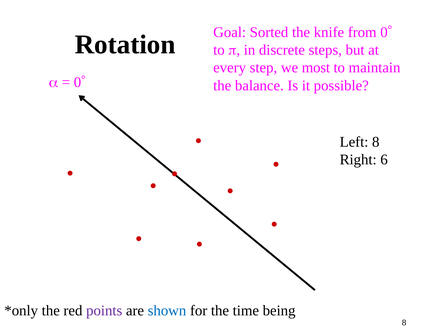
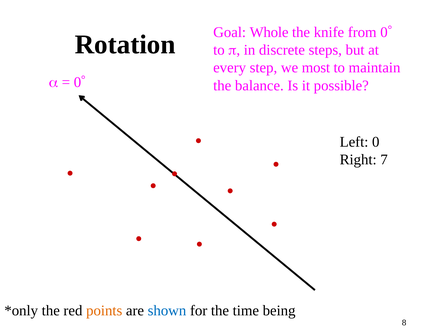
Sorted: Sorted -> Whole
Left 8: 8 -> 0
6: 6 -> 7
points colour: purple -> orange
